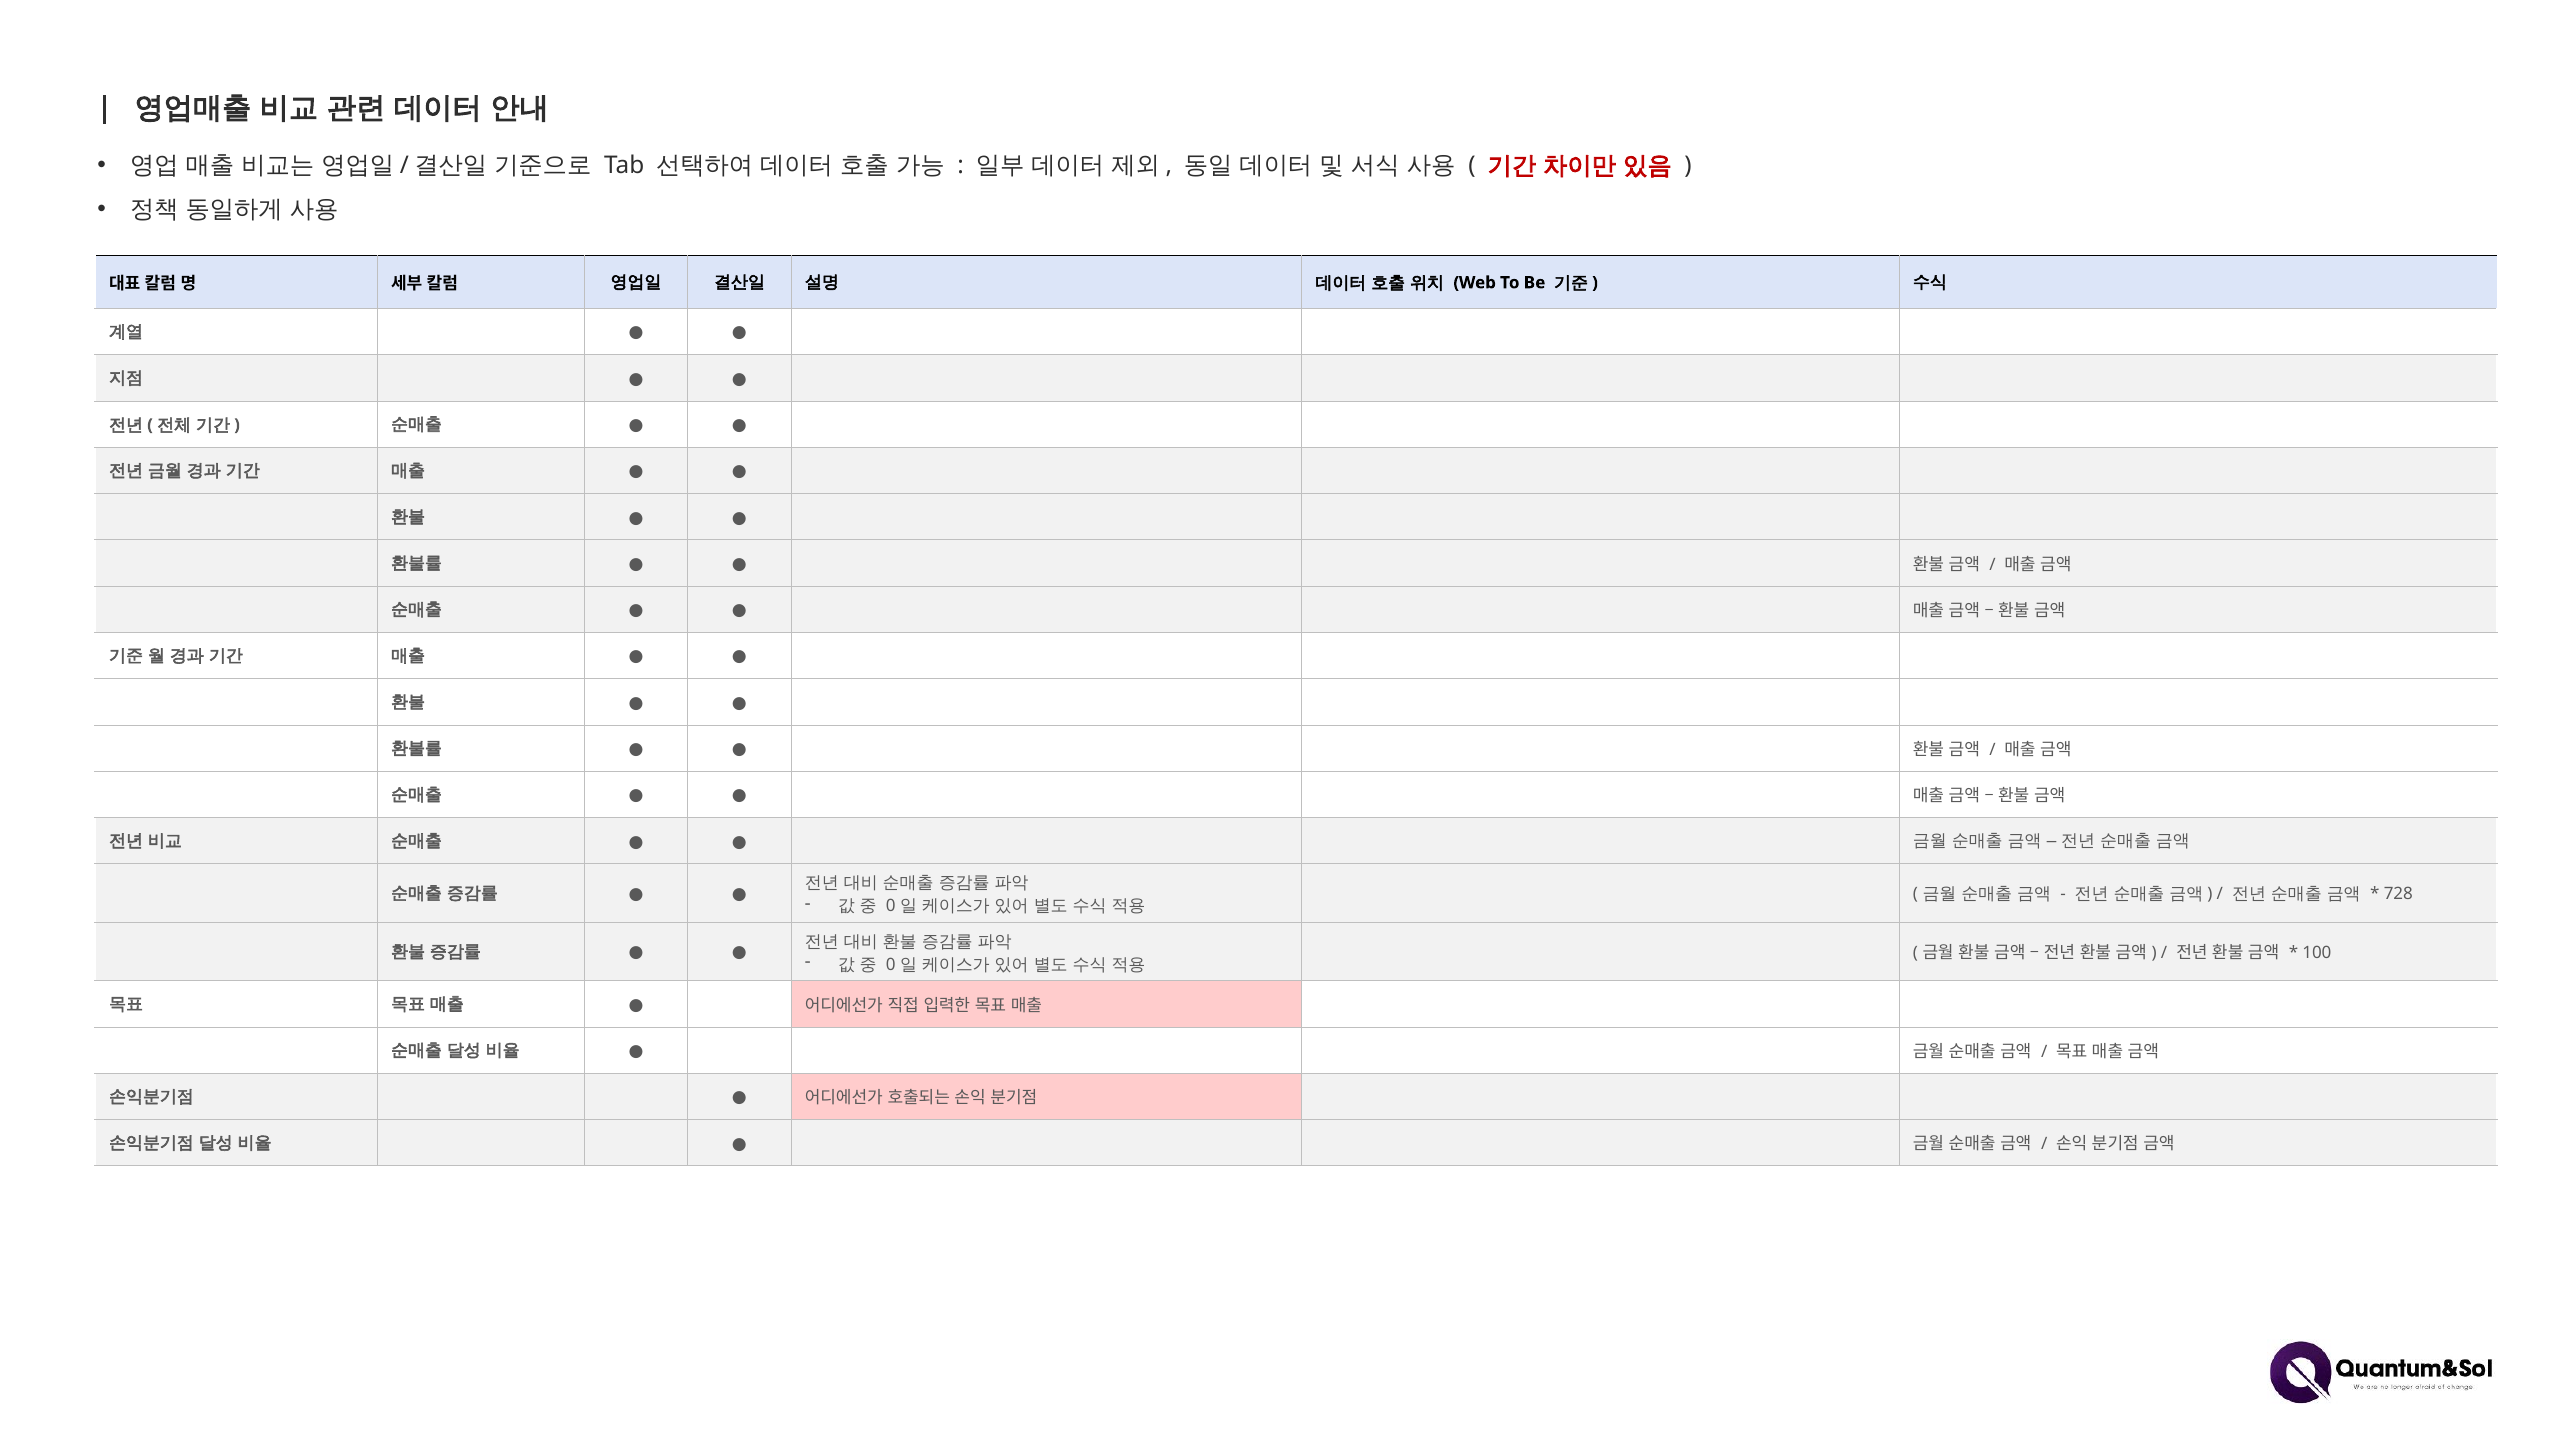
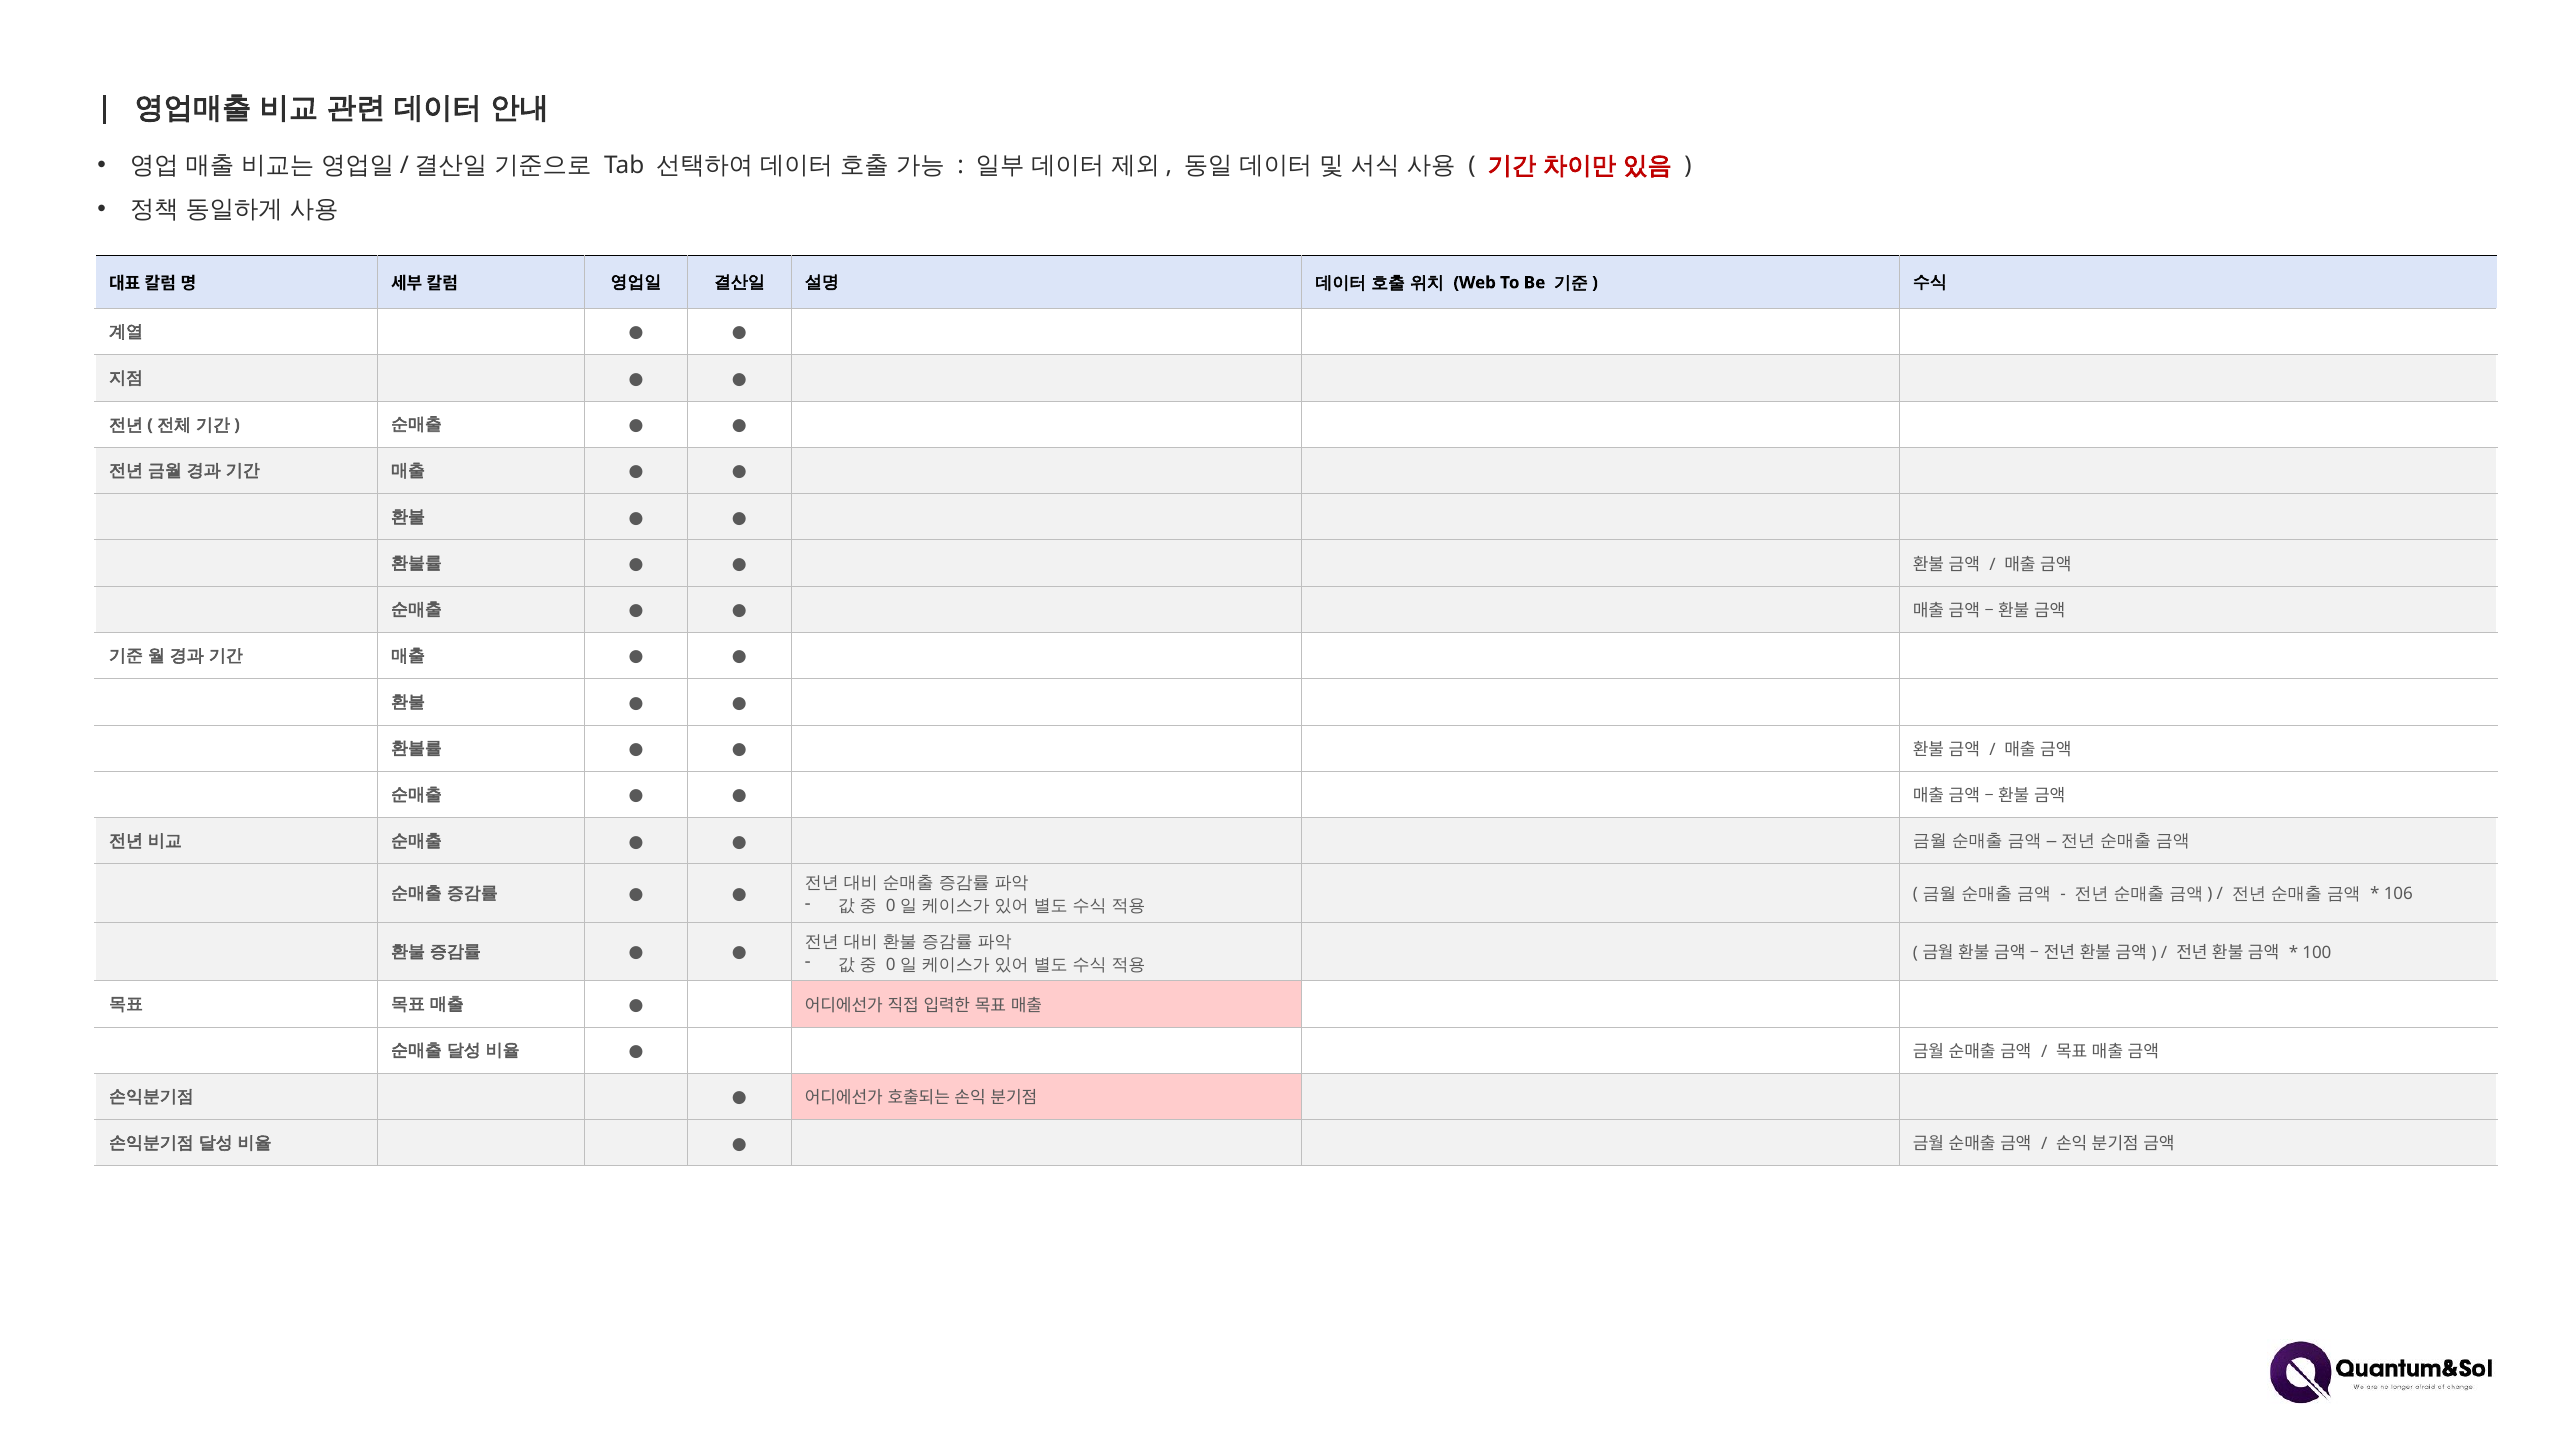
728: 728 -> 106
